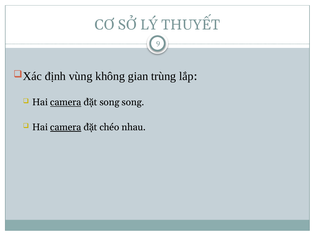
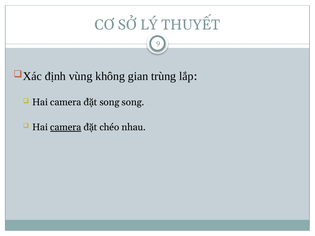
camera at (66, 102) underline: present -> none
